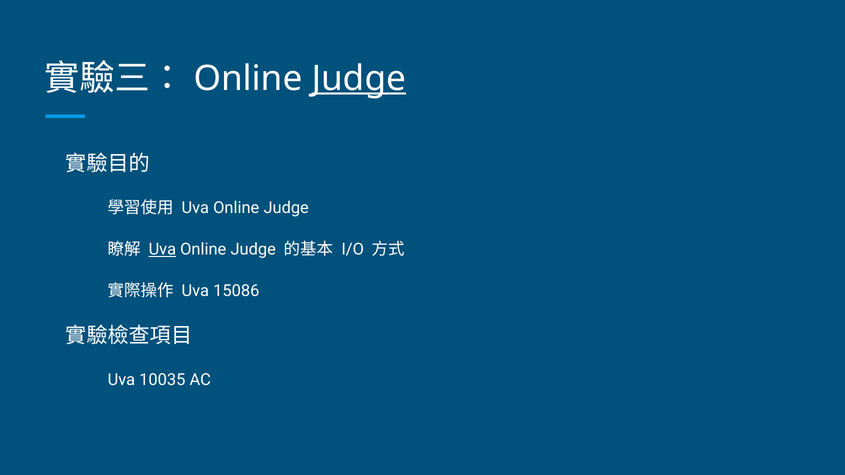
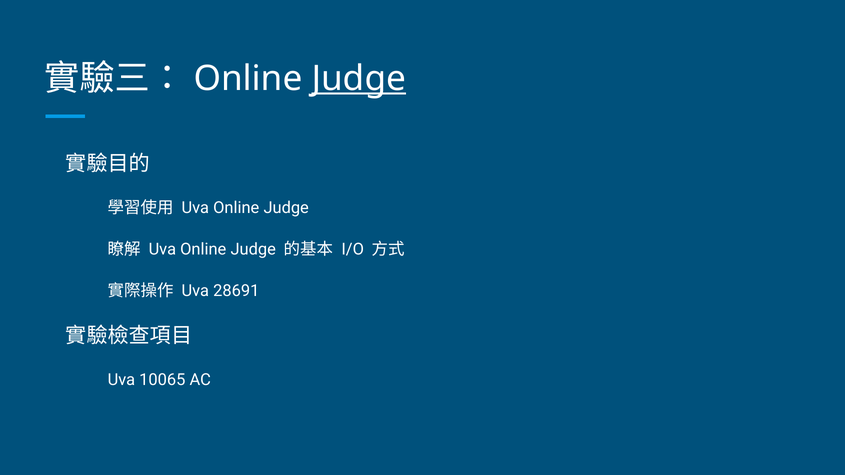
Uva at (162, 249) underline: present -> none
15086: 15086 -> 28691
10035: 10035 -> 10065
